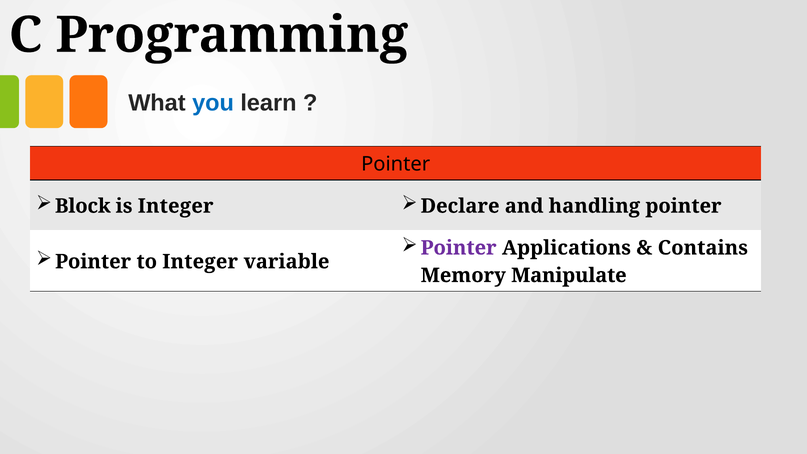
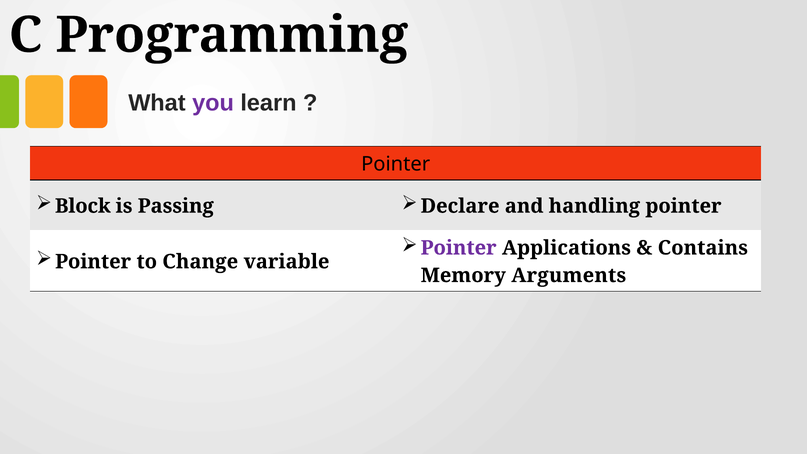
you colour: blue -> purple
is Integer: Integer -> Passing
to Integer: Integer -> Change
Manipulate: Manipulate -> Arguments
